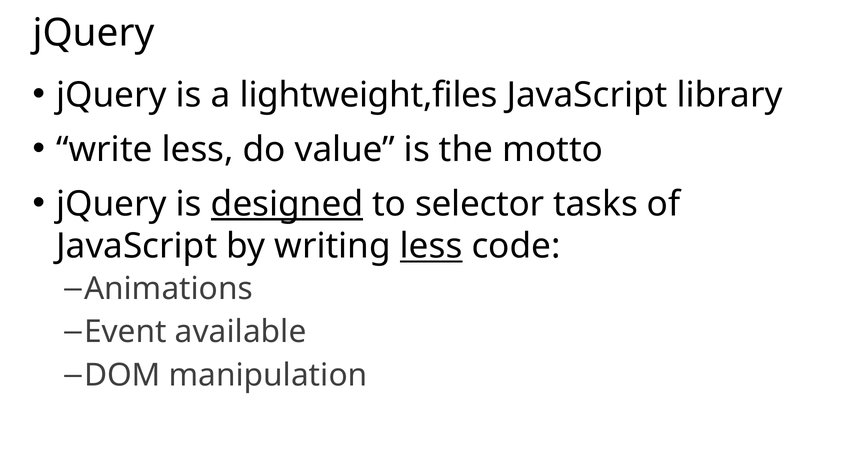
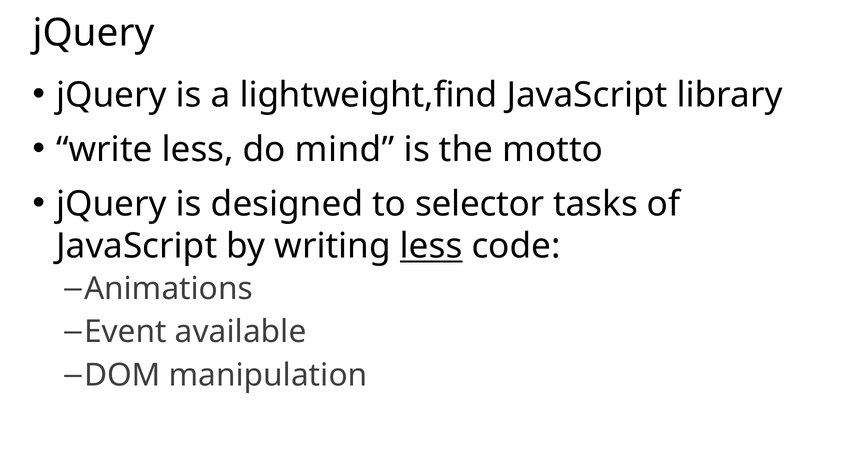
lightweight,files: lightweight,files -> lightweight,find
value: value -> mind
designed underline: present -> none
